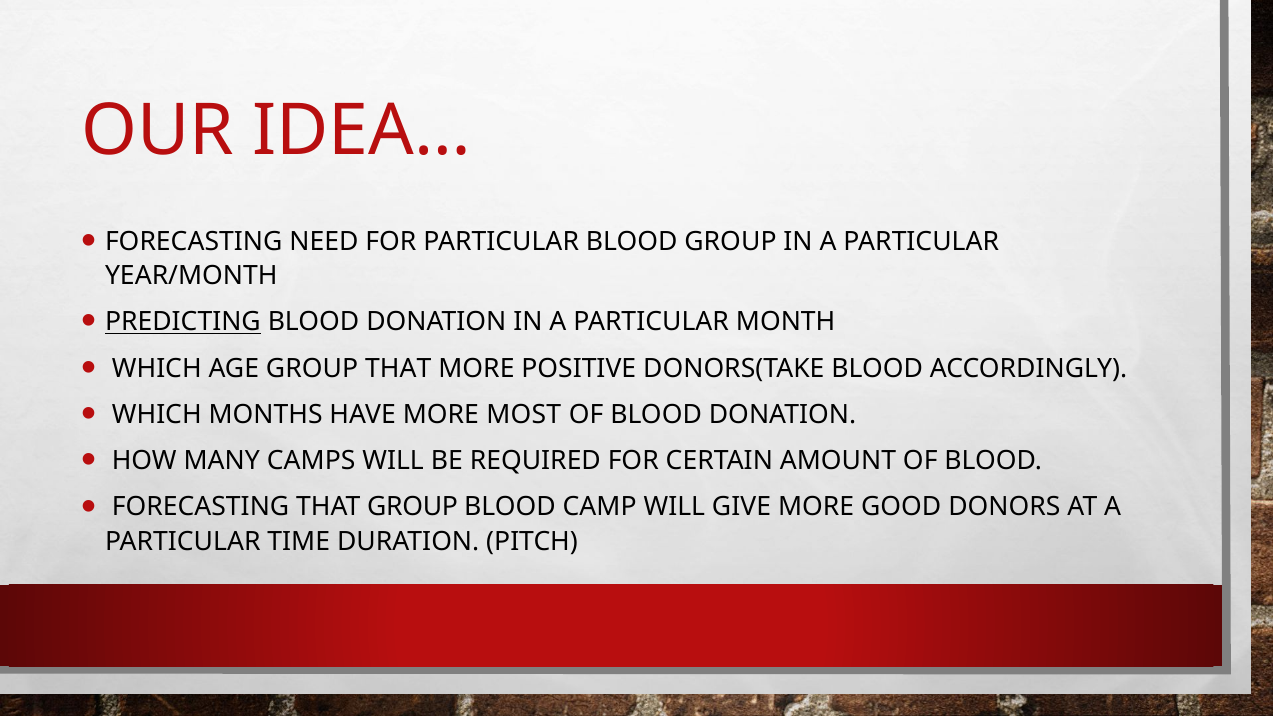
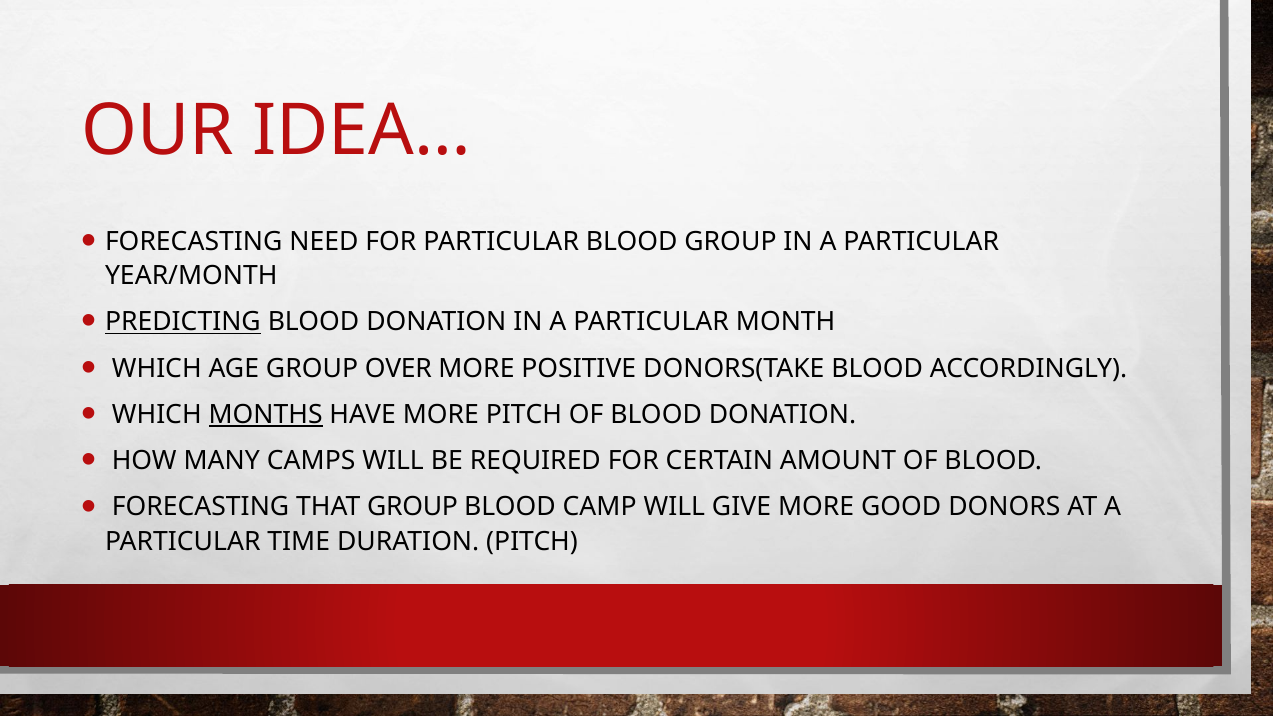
GROUP THAT: THAT -> OVER
MONTHS underline: none -> present
MORE MOST: MOST -> PITCH
